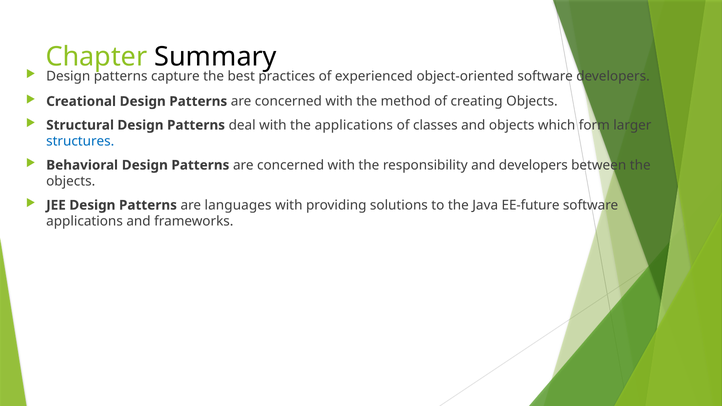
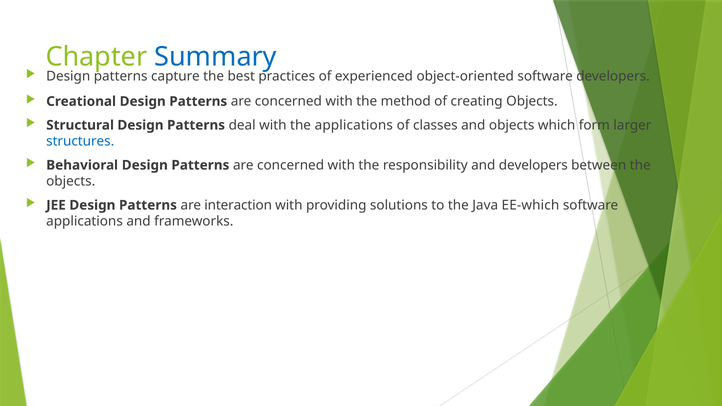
Summary colour: black -> blue
languages: languages -> interaction
EE-future: EE-future -> EE-which
